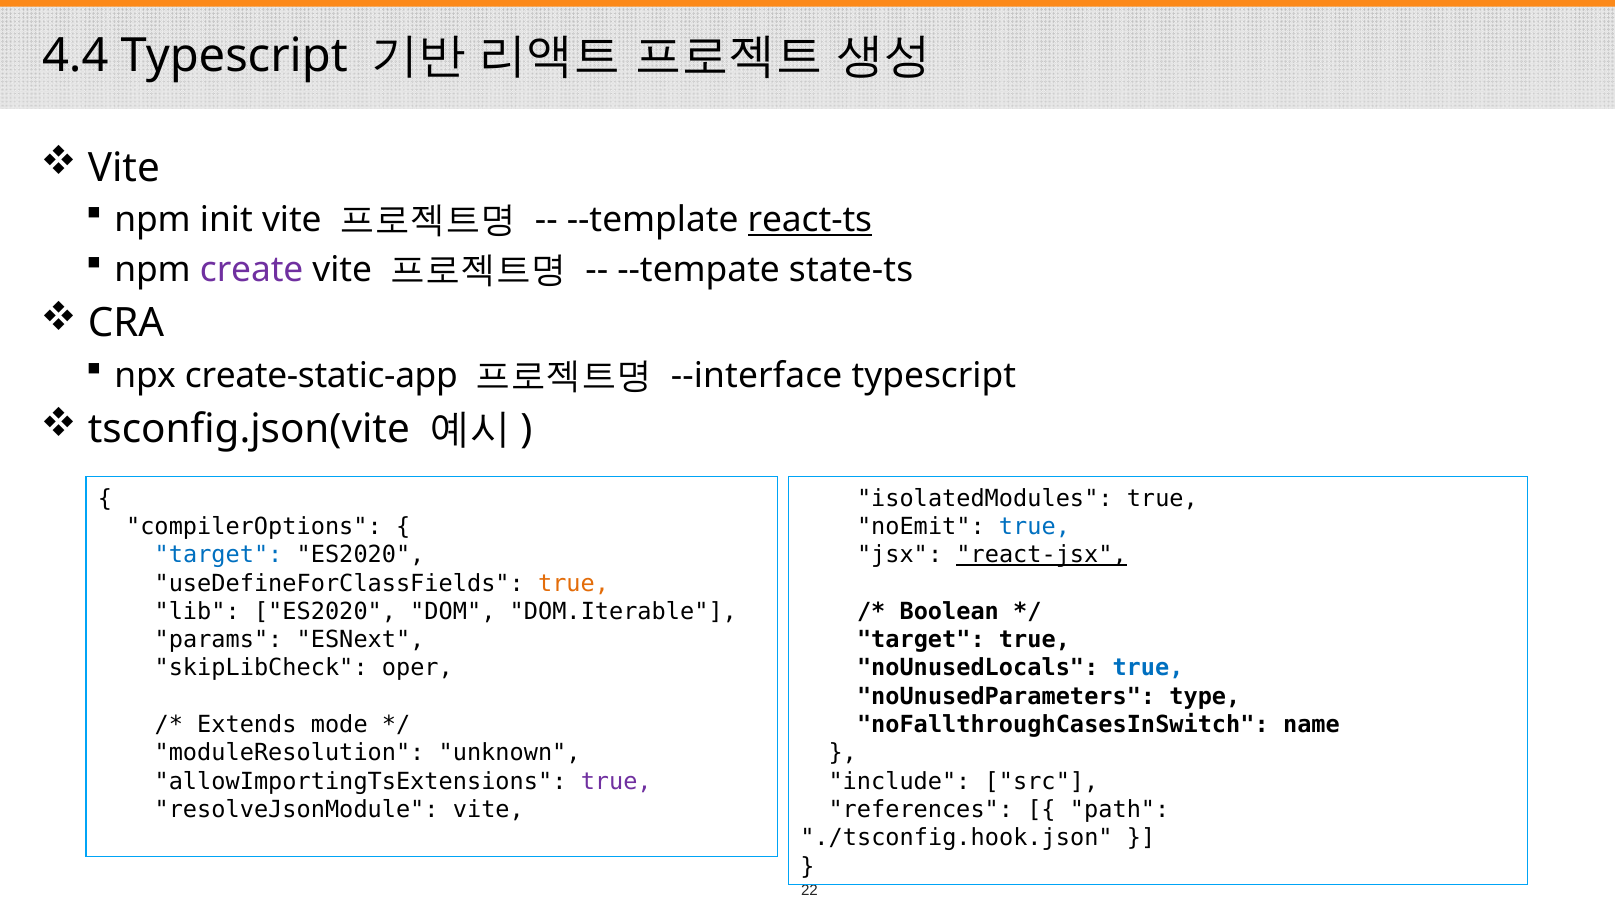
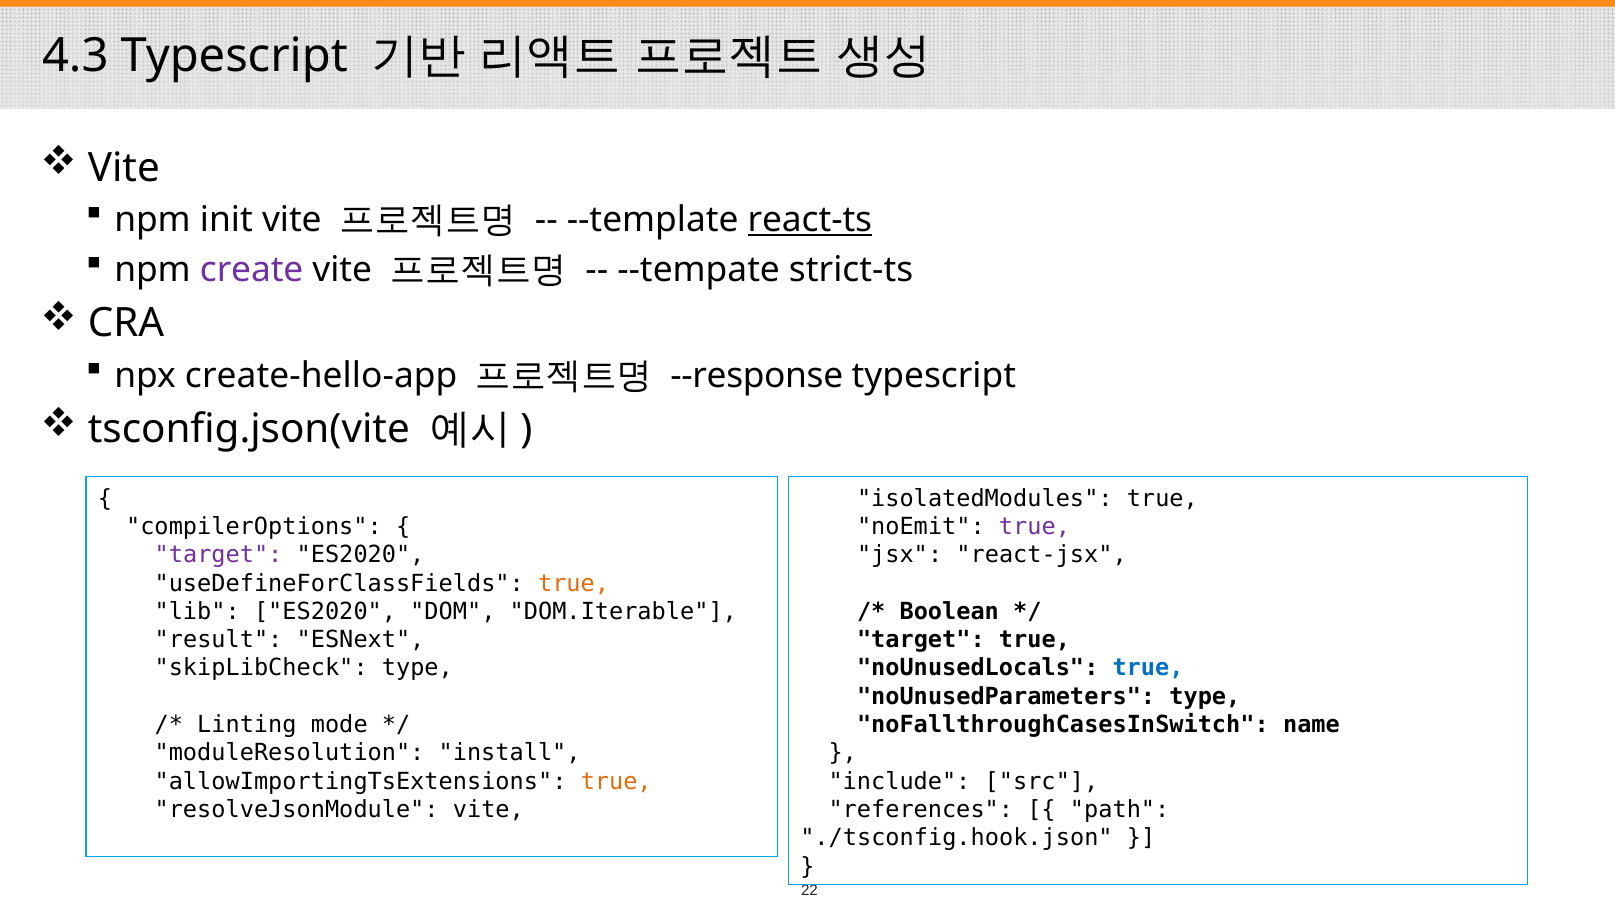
4.4: 4.4 -> 4.3
state-ts: state-ts -> strict-ts
create-static-app: create-static-app -> create-hello-app
--interface: --interface -> --response
true at (1034, 526) colour: blue -> purple
target at (219, 555) colour: blue -> purple
react-jsx underline: present -> none
params: params -> result
skipLibCheck oper: oper -> type
Extends: Extends -> Linting
unknown: unknown -> install
true at (616, 781) colour: purple -> orange
